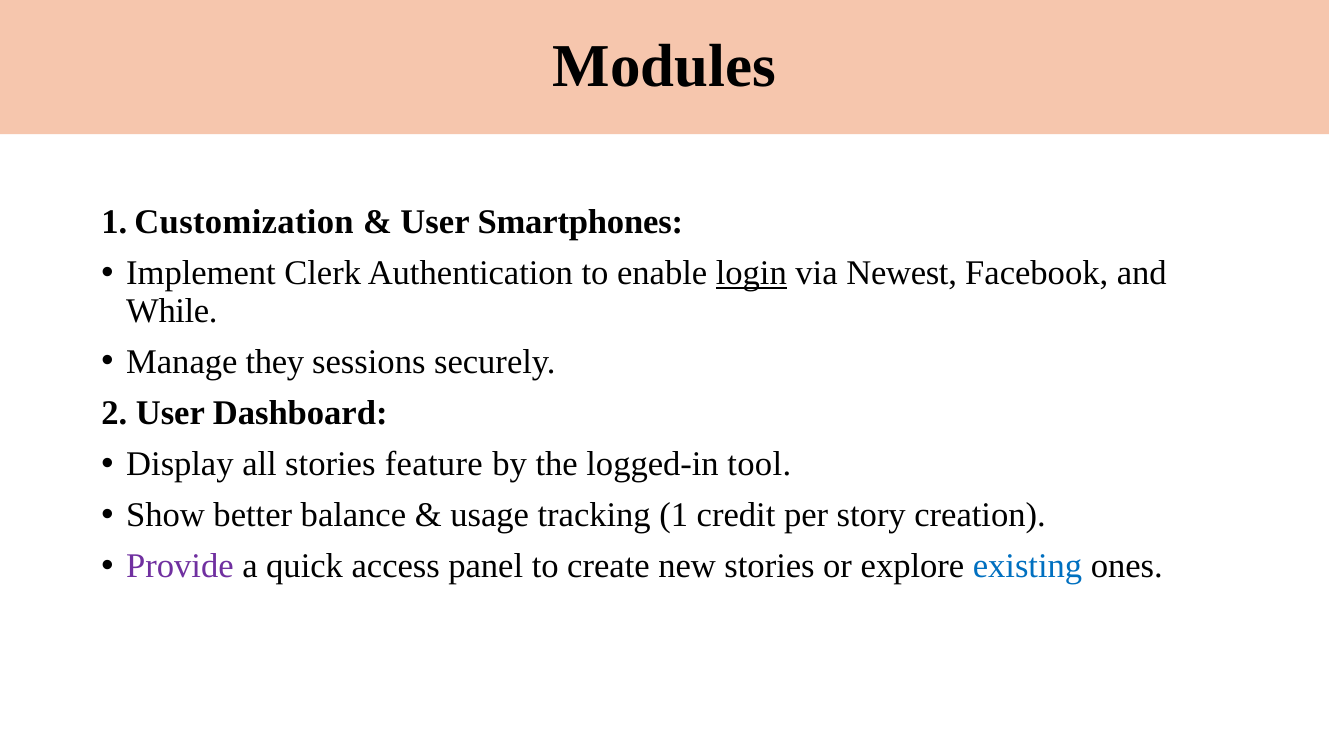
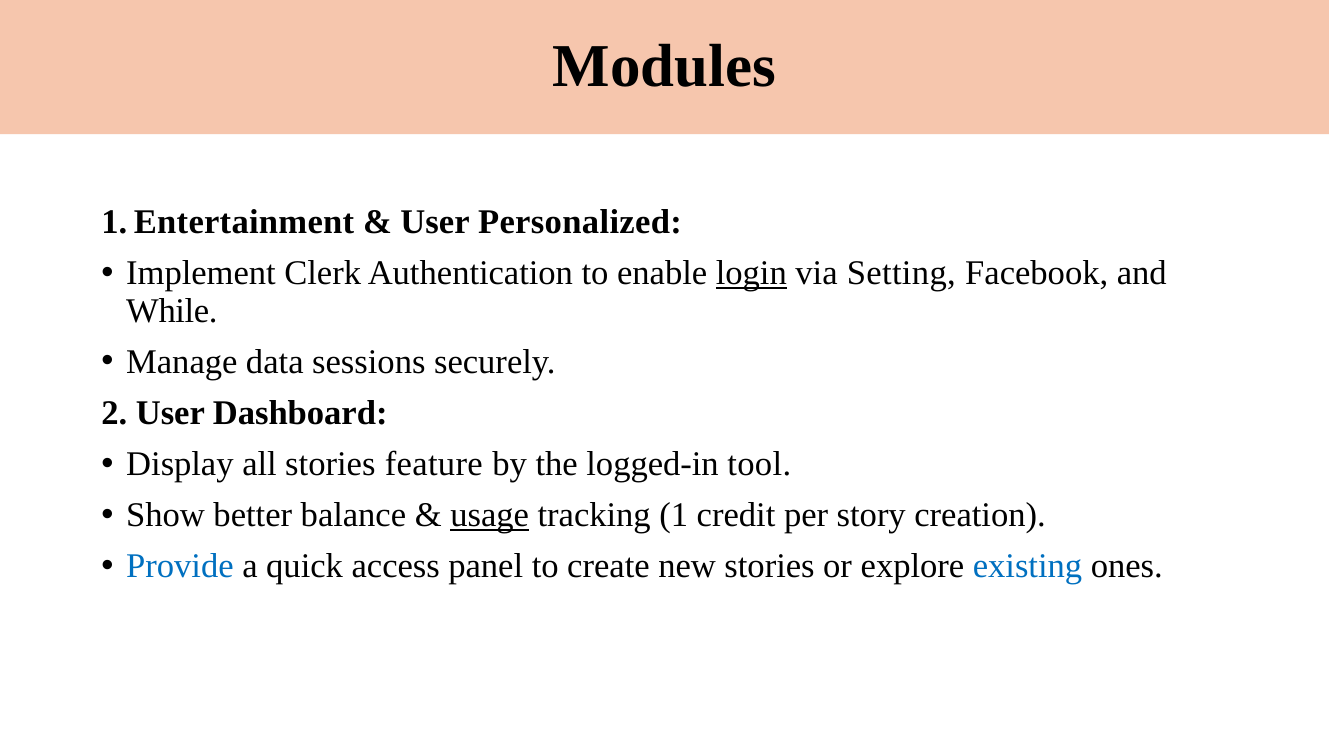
Customization: Customization -> Entertainment
Smartphones: Smartphones -> Personalized
Newest: Newest -> Setting
they: they -> data
usage underline: none -> present
Provide colour: purple -> blue
